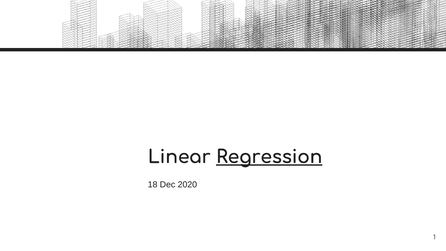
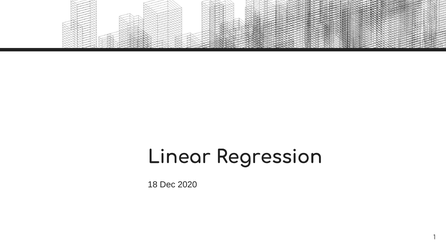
Regression underline: present -> none
